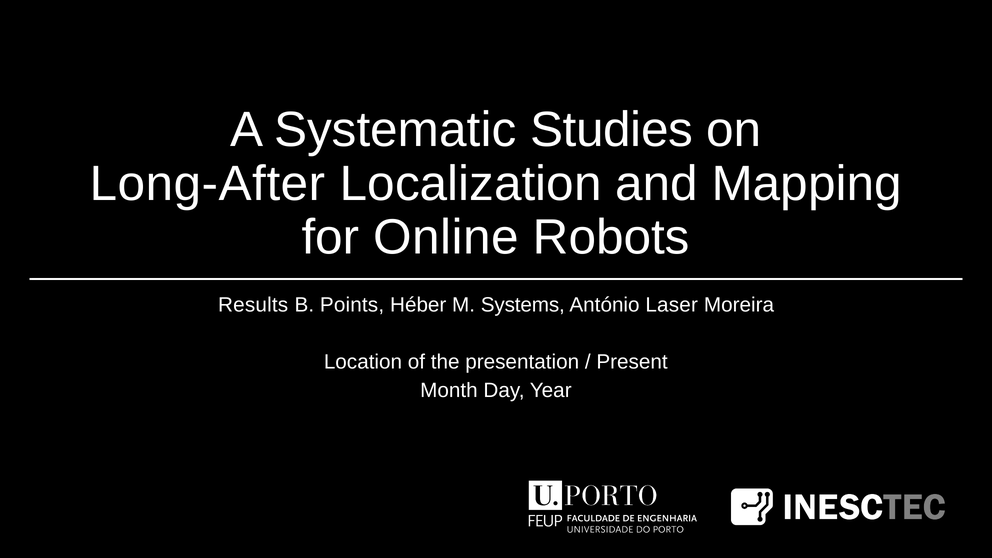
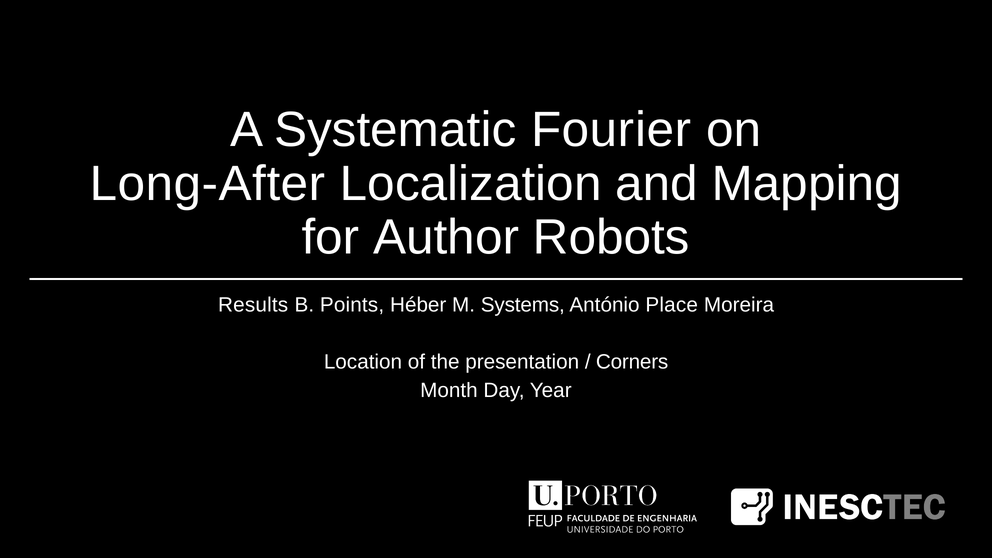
Studies: Studies -> Fourier
Online: Online -> Author
Laser: Laser -> Place
Present: Present -> Corners
